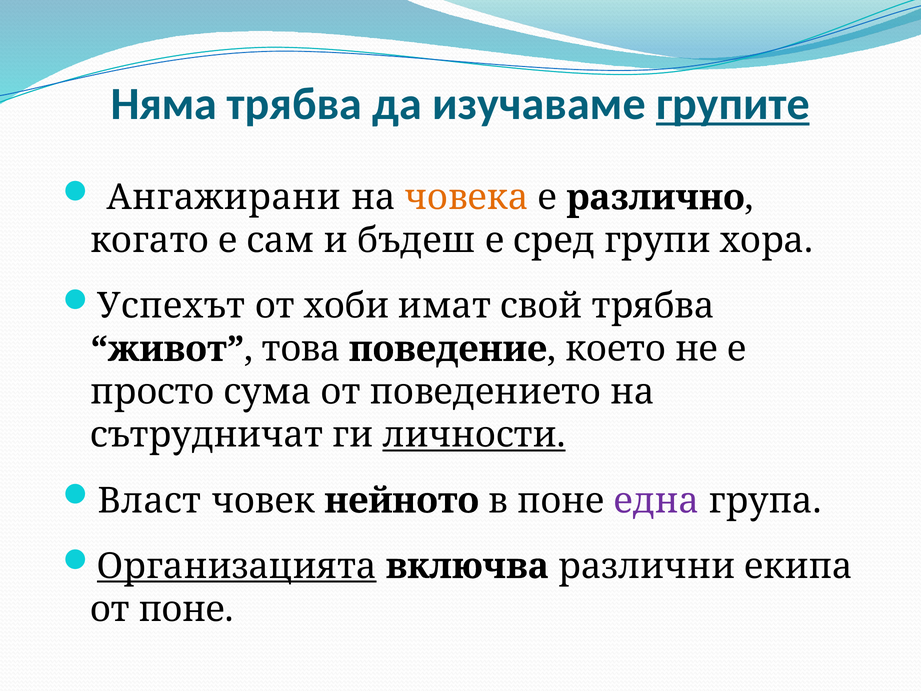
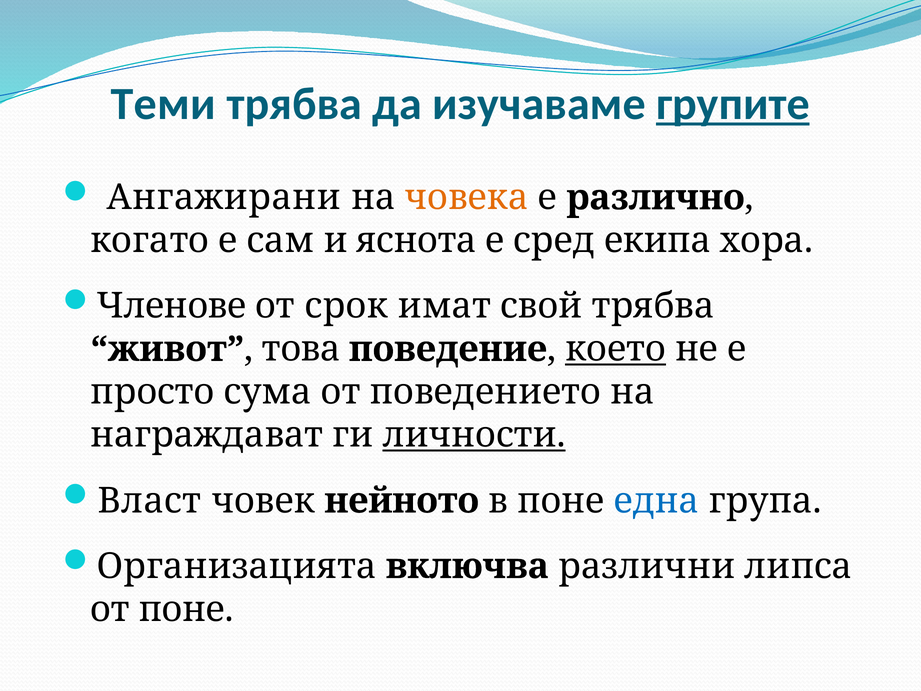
Няма: Няма -> Теми
бъдеш: бъдеш -> яснота
групи: групи -> екипа
Успехът: Успехът -> Членове
хоби: хоби -> срок
което underline: none -> present
сътрудничат: сътрудничат -> награждават
една colour: purple -> blue
Организацията underline: present -> none
екипа: екипа -> липса
